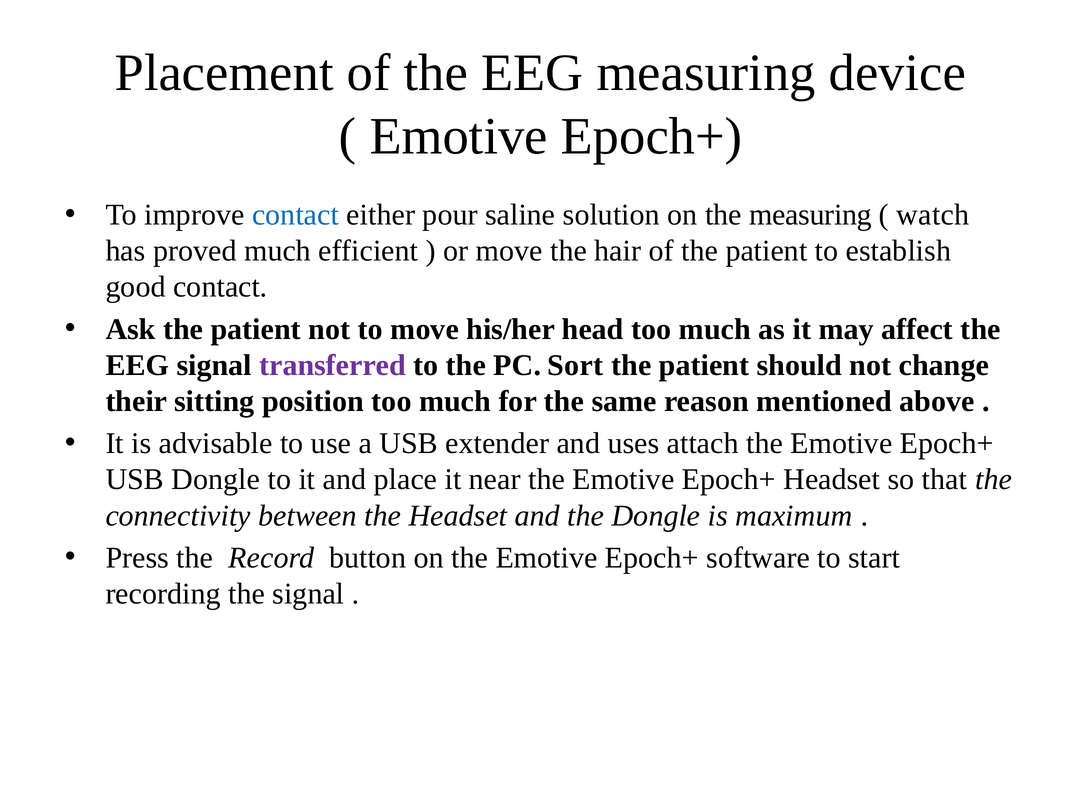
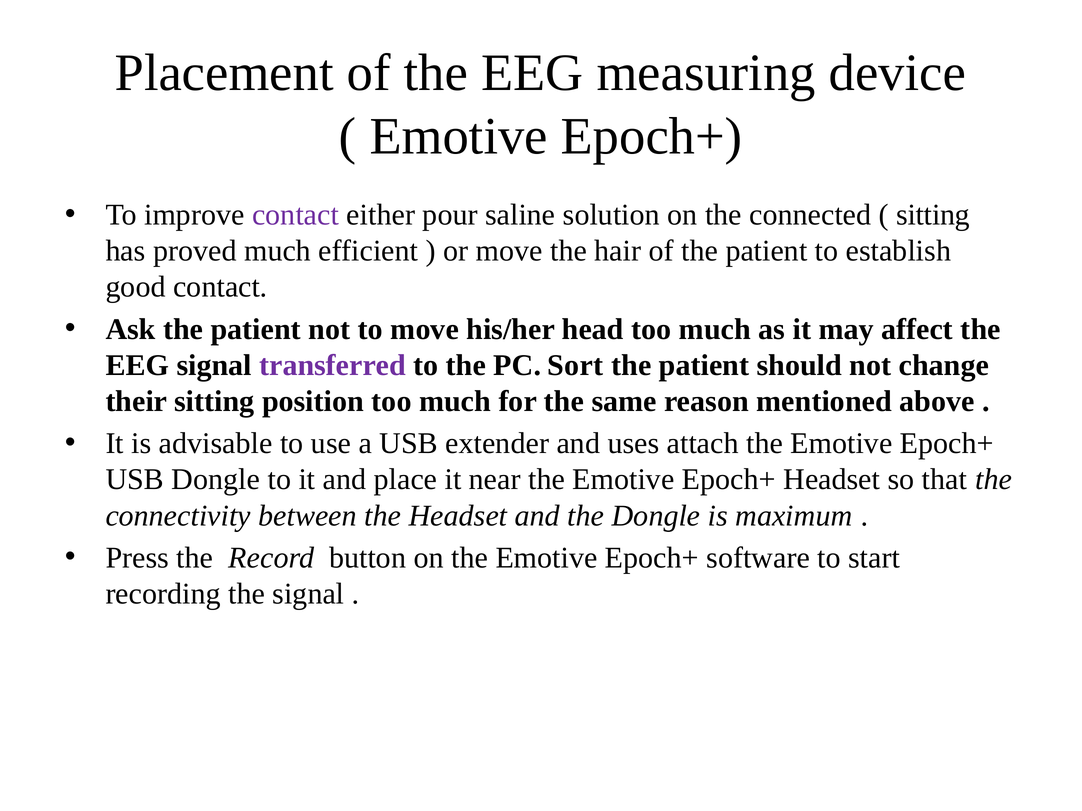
contact at (295, 215) colour: blue -> purple
the measuring: measuring -> connected
watch at (933, 215): watch -> sitting
